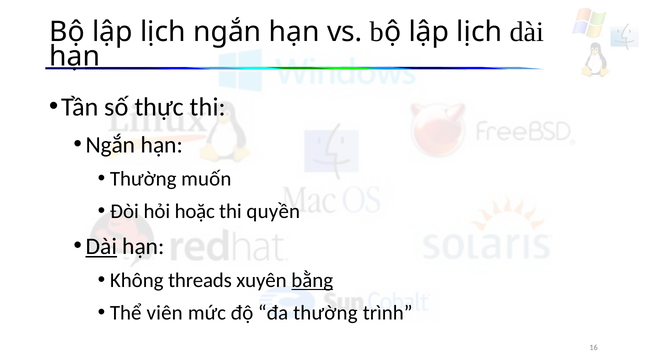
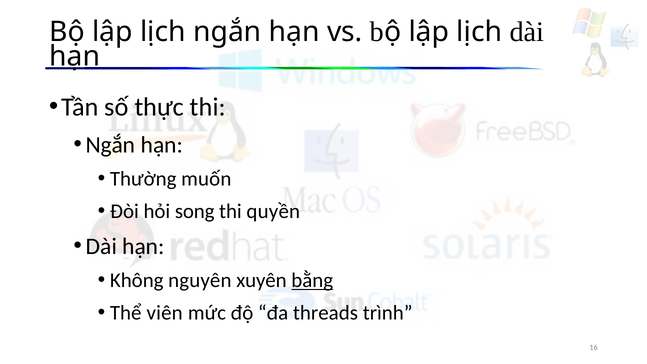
hoặc: hoặc -> song
Dài at (101, 246) underline: present -> none
threads: threads -> nguyên
đa thường: thường -> threads
